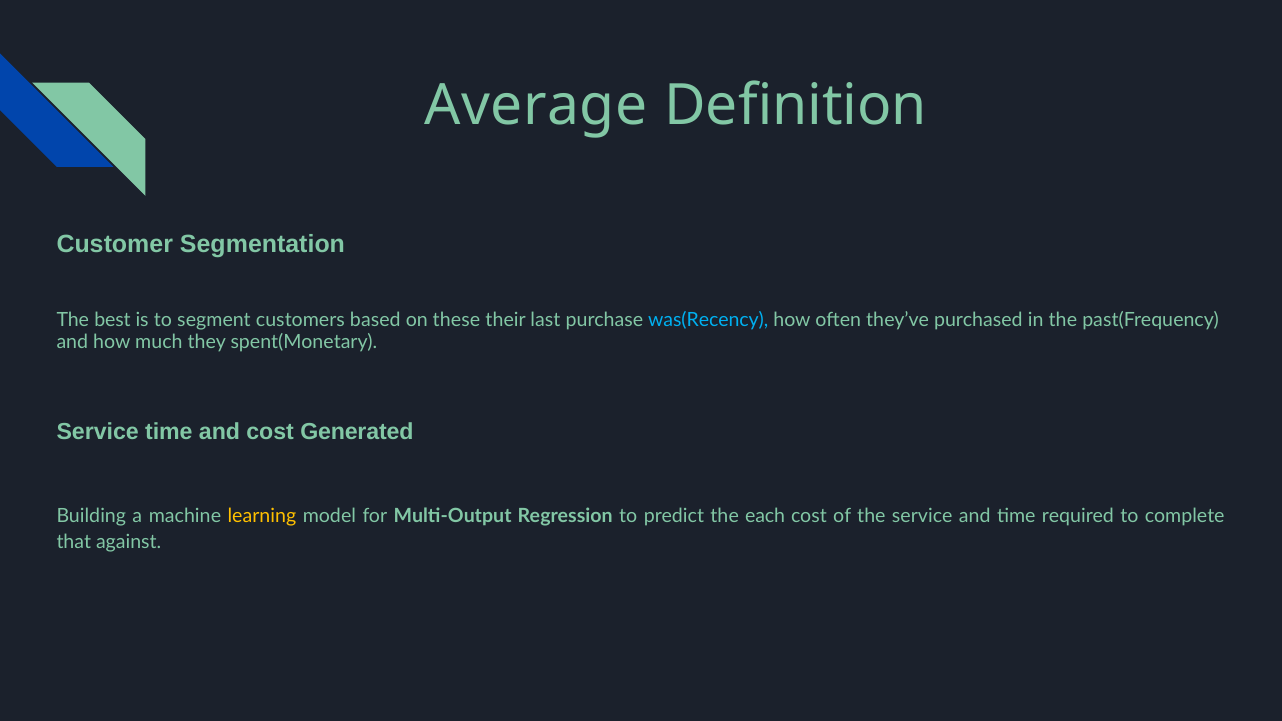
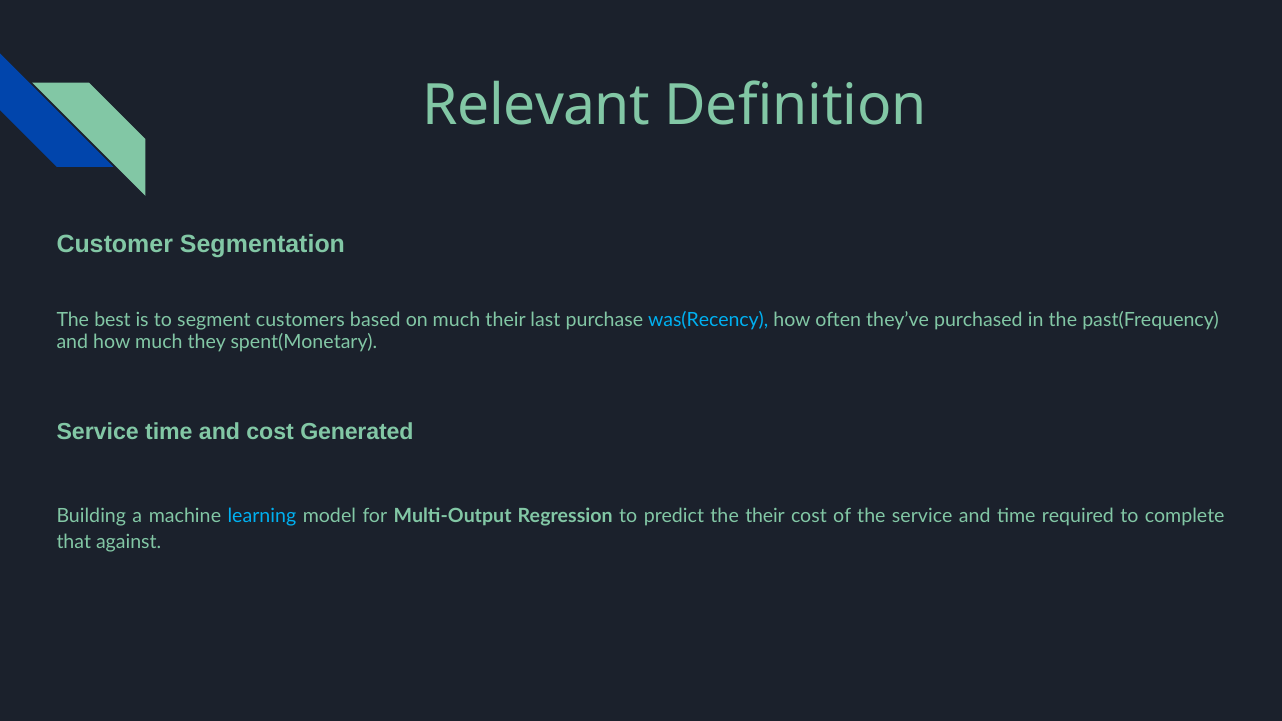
Average: Average -> Relevant
on these: these -> much
learning colour: yellow -> light blue
the each: each -> their
